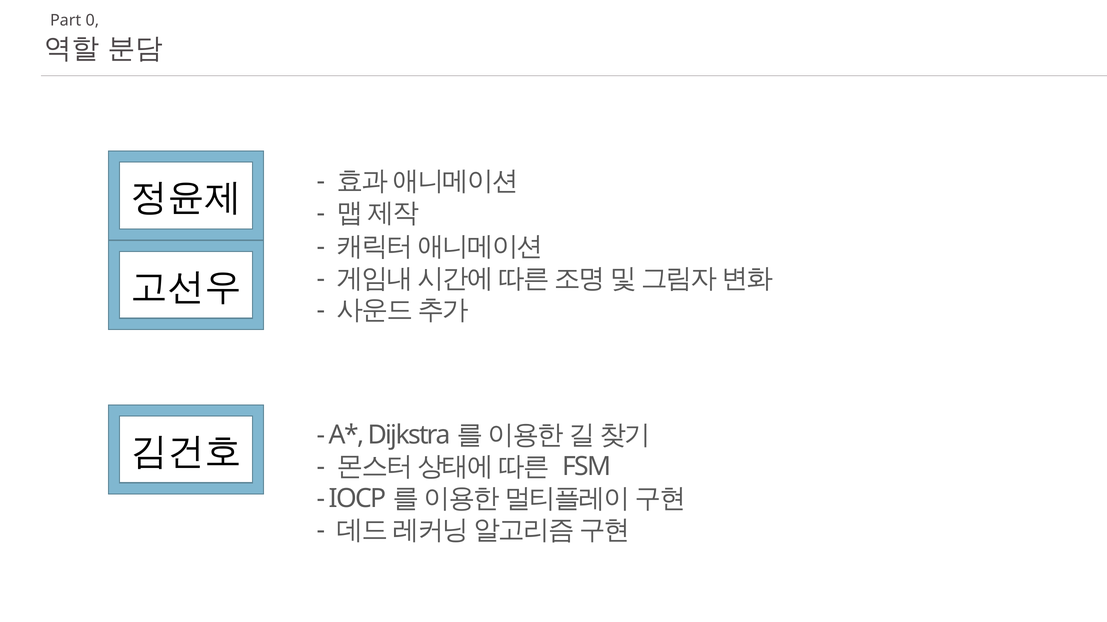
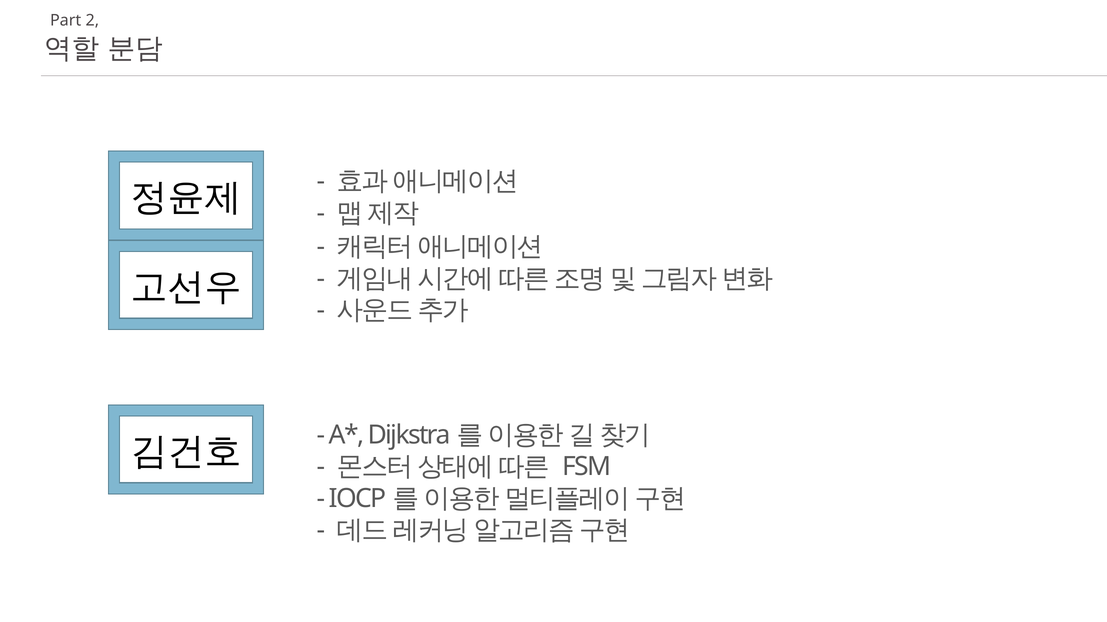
0: 0 -> 2
